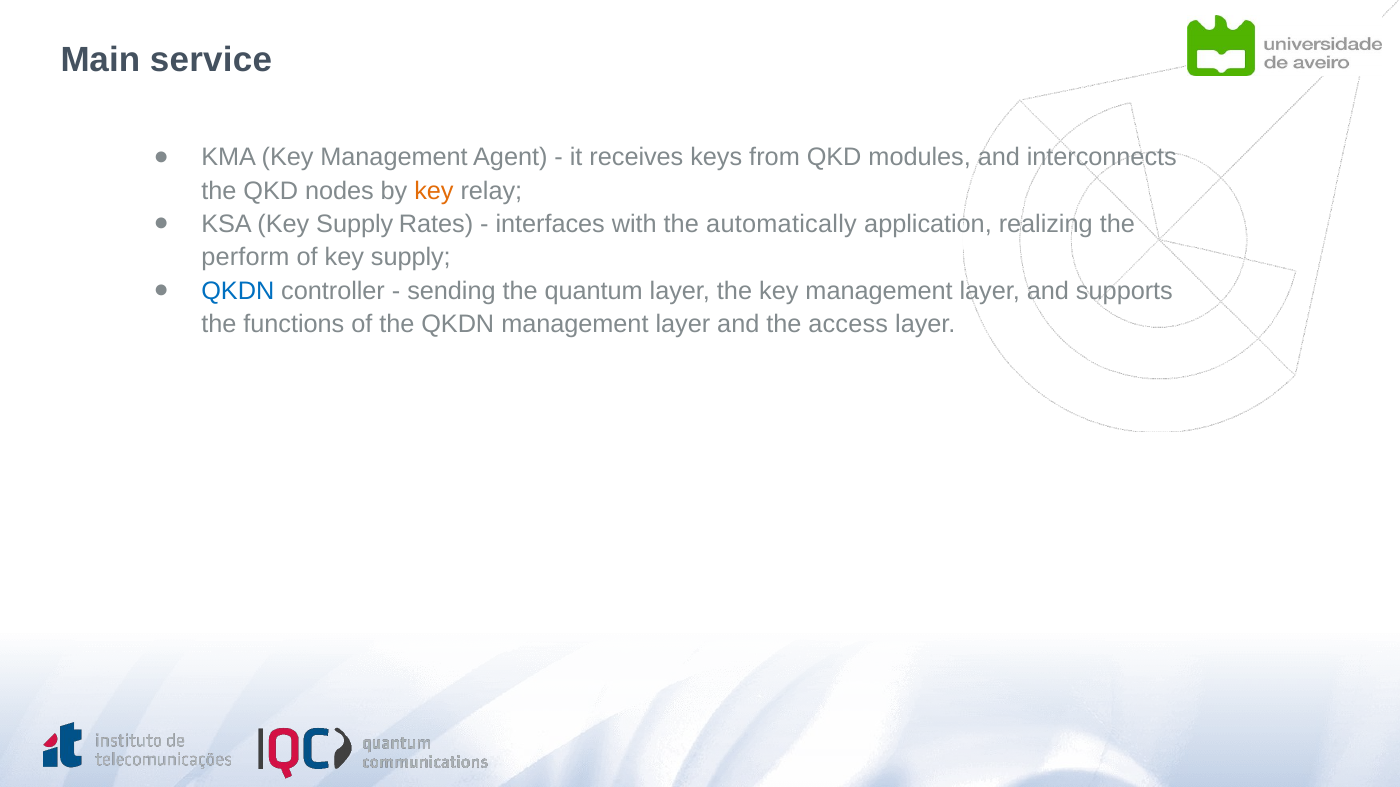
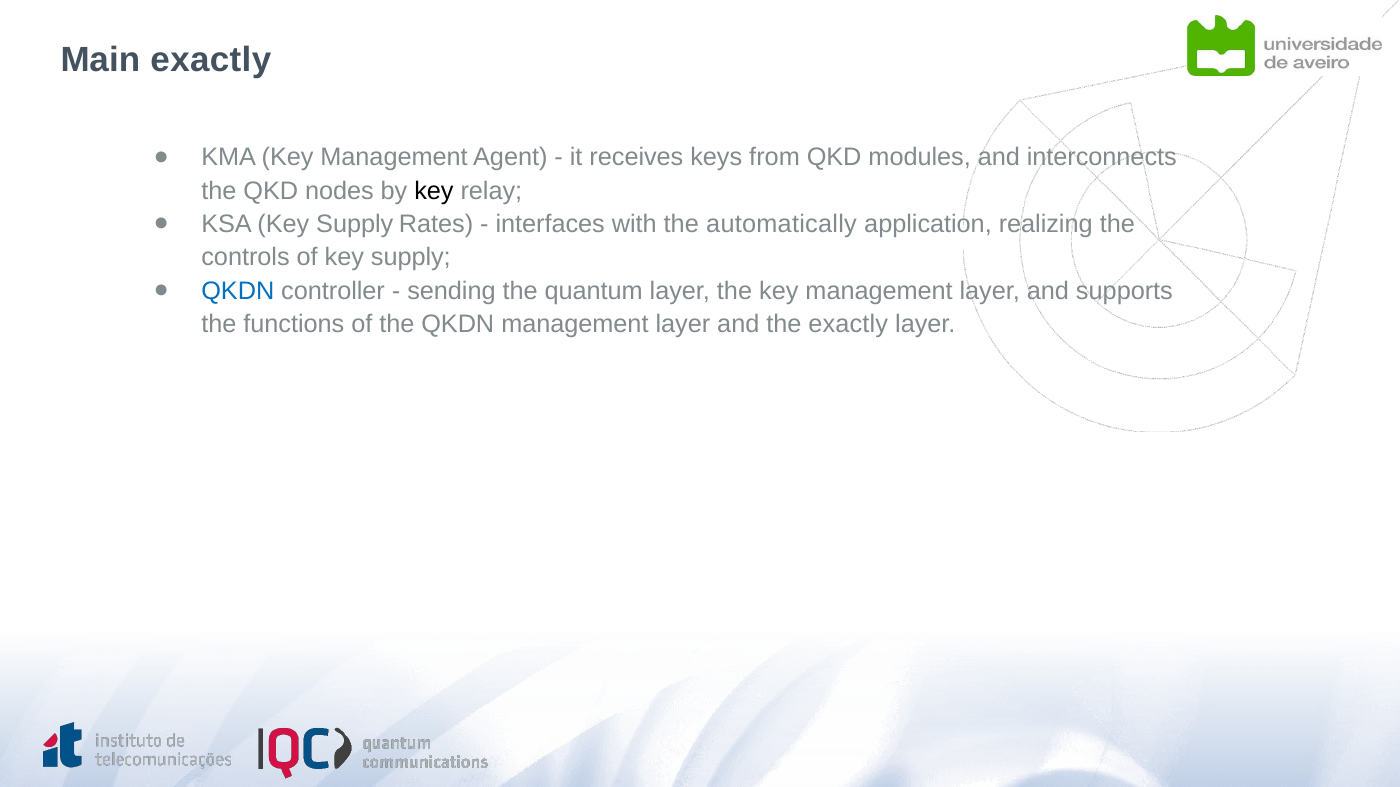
Main service: service -> exactly
key at (434, 191) colour: orange -> black
perform: perform -> controls
the access: access -> exactly
